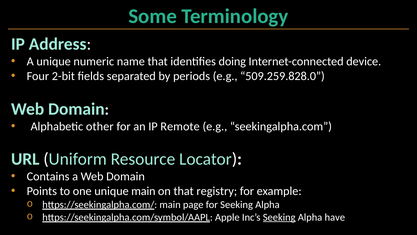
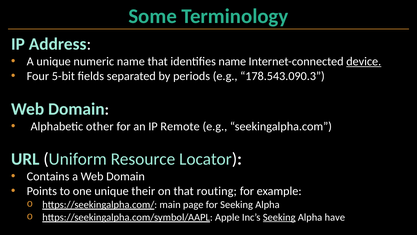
identifies doing: doing -> name
device underline: none -> present
2-bit: 2-bit -> 5-bit
509.259.828.0: 509.259.828.0 -> 178.543.090.3
unique main: main -> their
registry: registry -> routing
